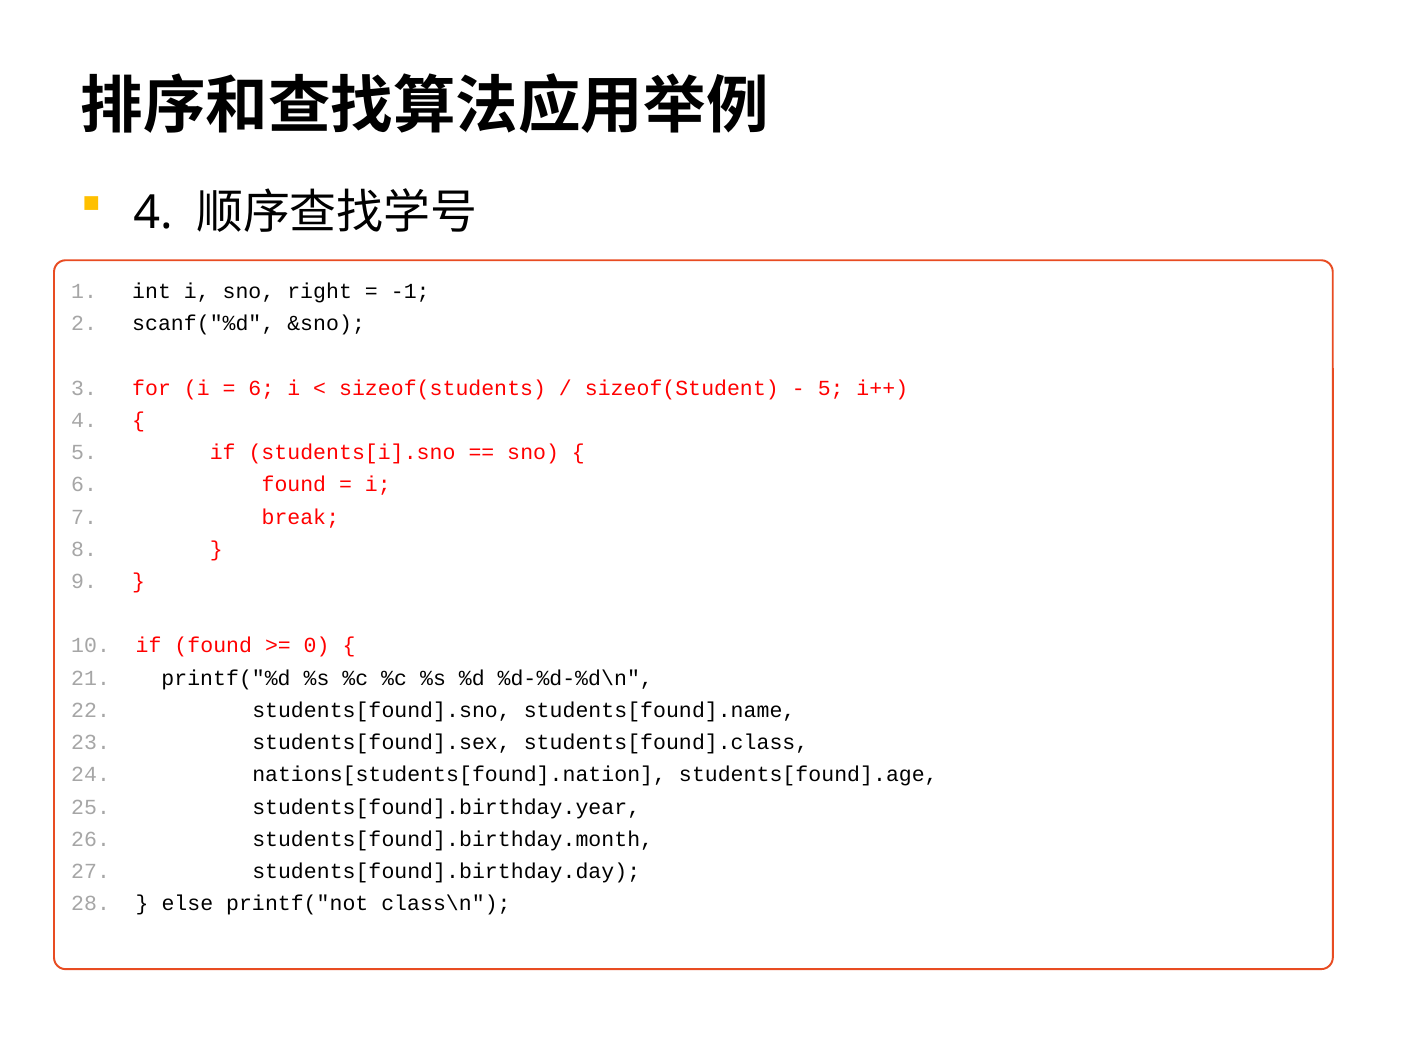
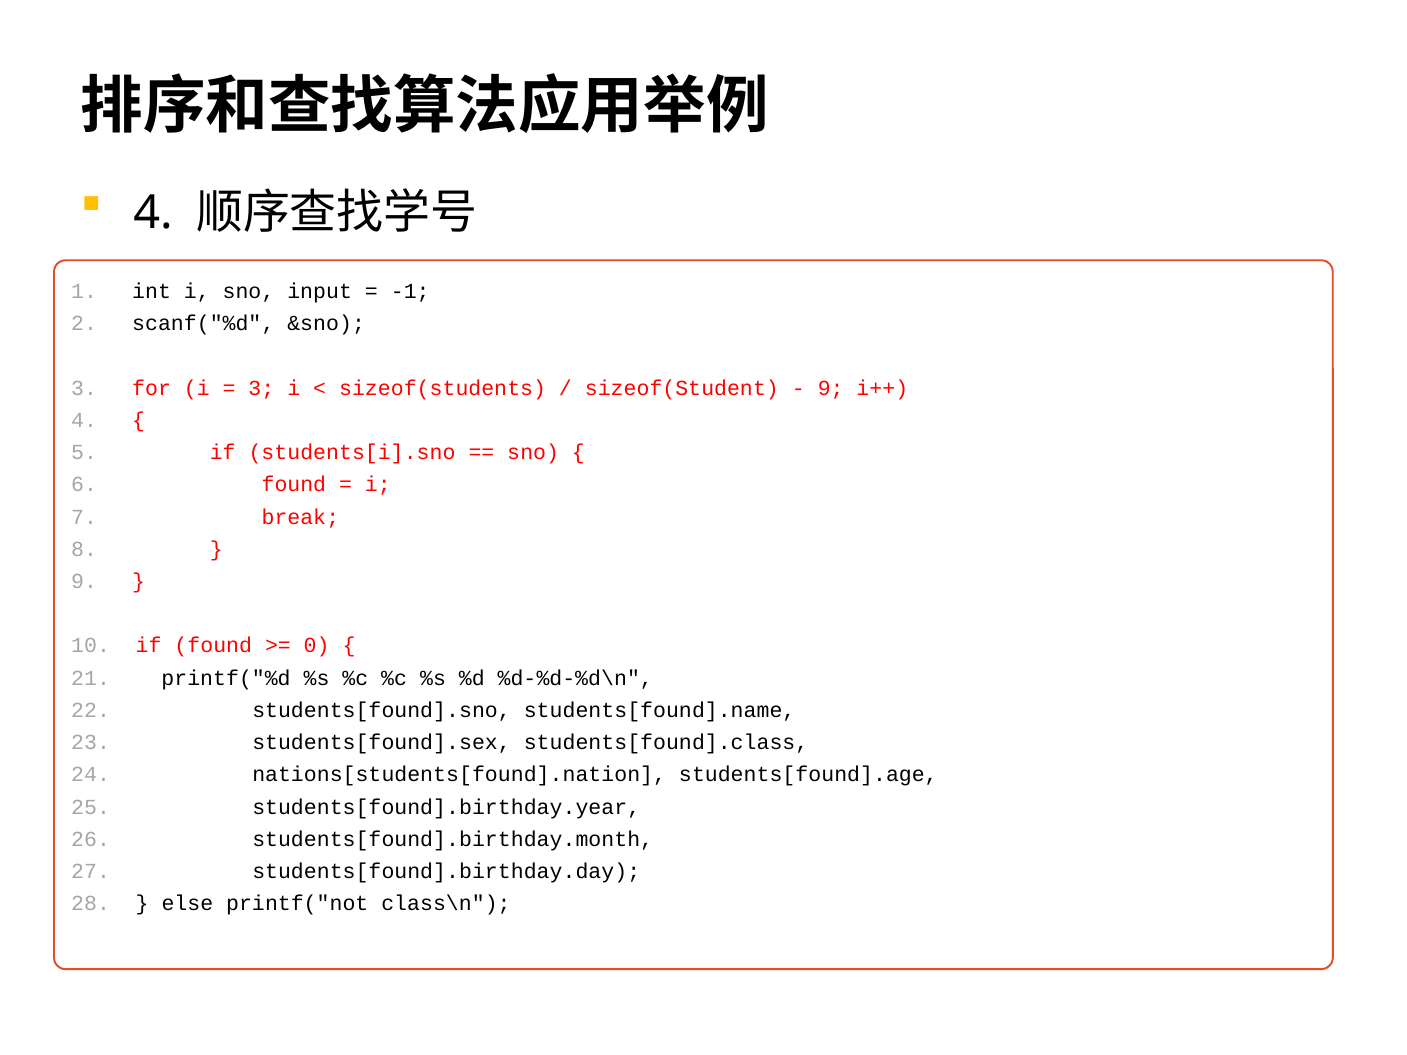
right: right -> input
6 at (261, 388): 6 -> 3
5 at (831, 388): 5 -> 9
